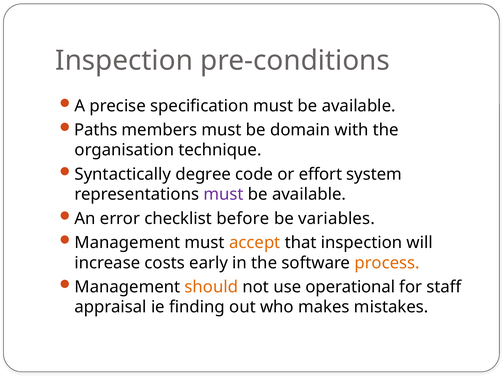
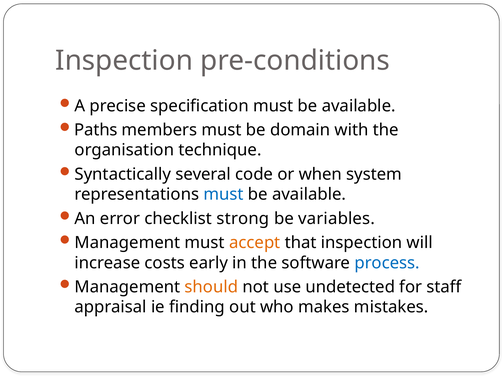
degree: degree -> several
effort: effort -> when
must at (224, 195) colour: purple -> blue
before: before -> strong
process colour: orange -> blue
operational: operational -> undetected
